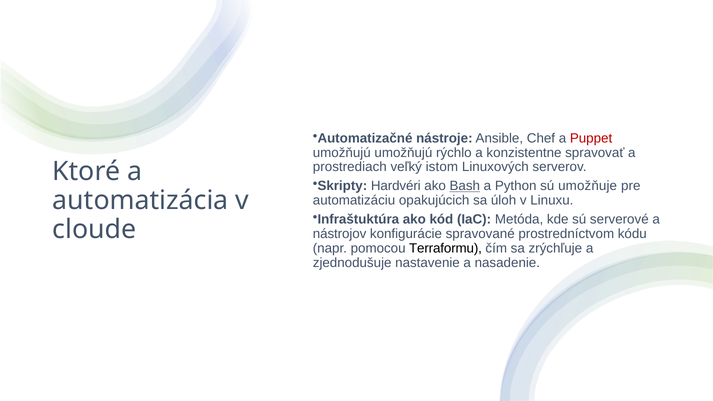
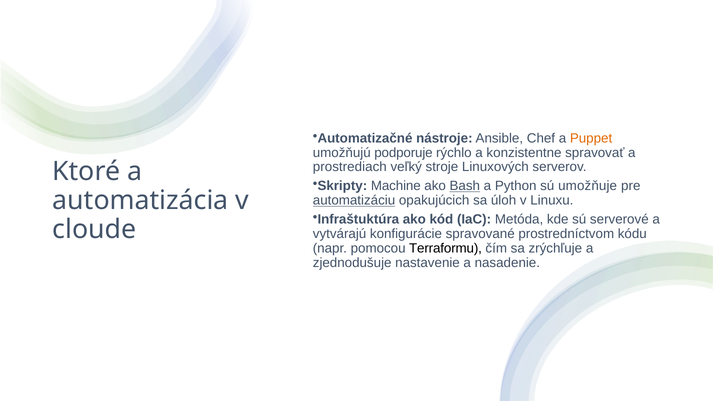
Puppet colour: red -> orange
umožňujú umožňujú: umožňujú -> podporuje
istom: istom -> stroje
Hardvéri: Hardvéri -> Machine
automatizáciu underline: none -> present
nástrojov: nástrojov -> vytvárajú
